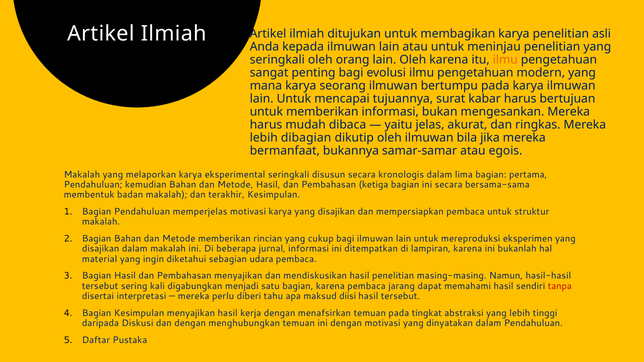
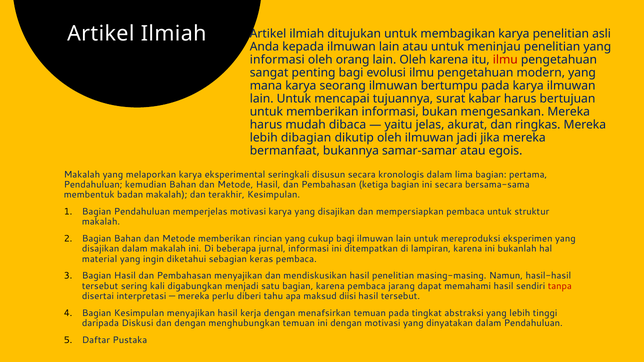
seringkali at (277, 60): seringkali -> informasi
ilmu at (505, 60) colour: orange -> red
bila: bila -> jadi
udara: udara -> keras
